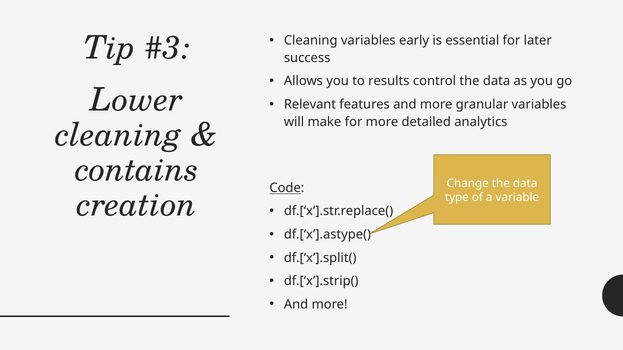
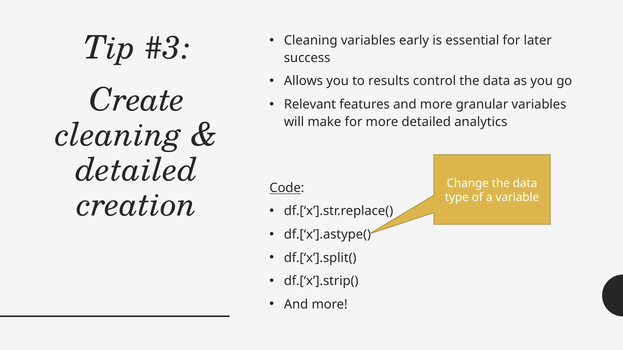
Lower: Lower -> Create
contains at (137, 170): contains -> detailed
